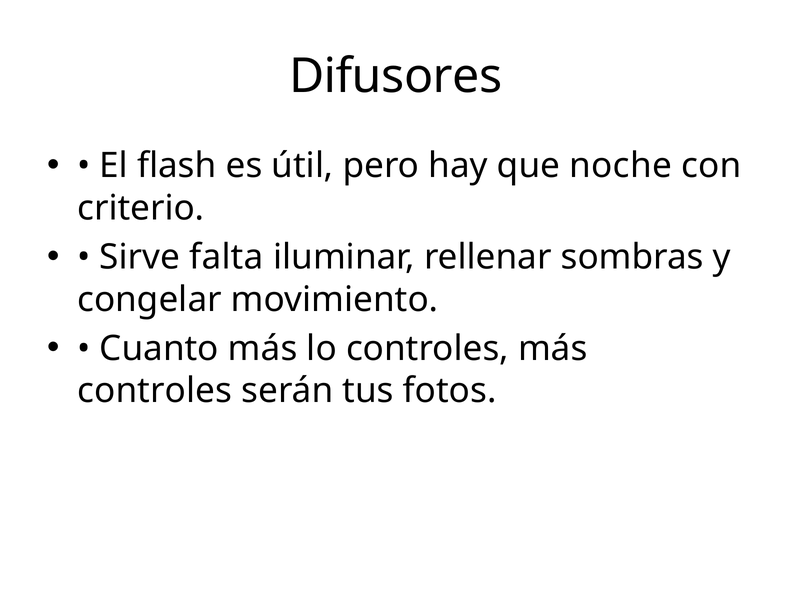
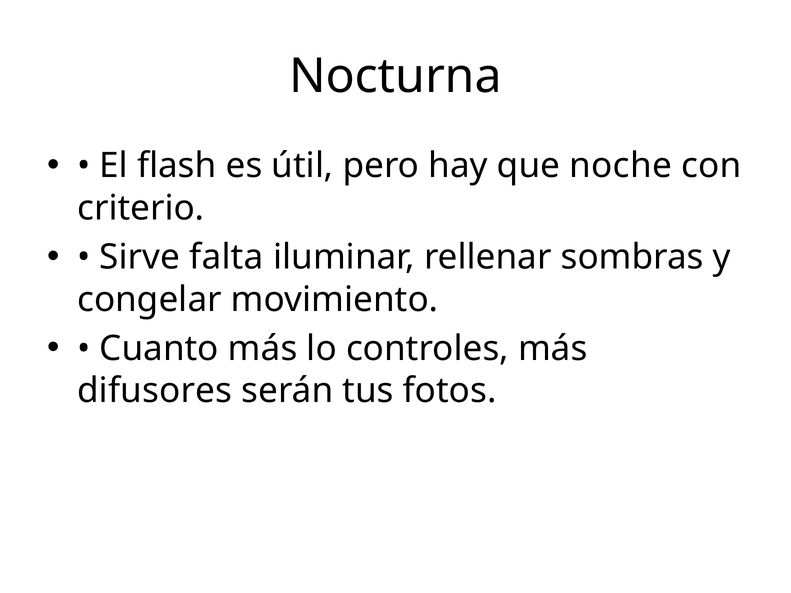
Difusores: Difusores -> Nocturna
controles at (155, 391): controles -> difusores
